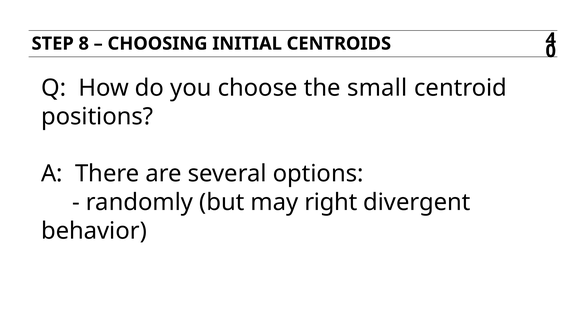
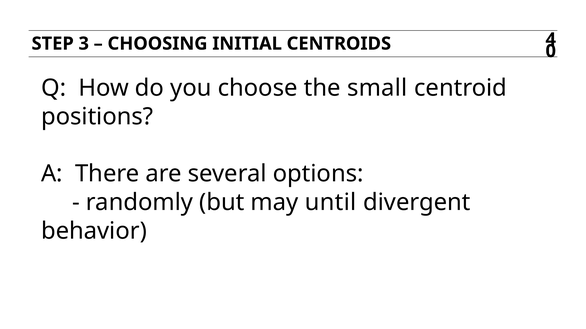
8: 8 -> 3
right: right -> until
